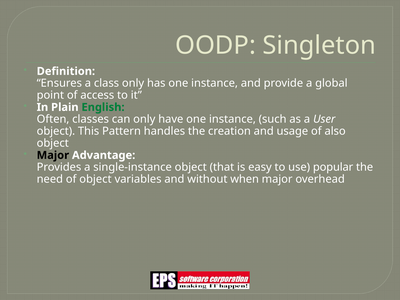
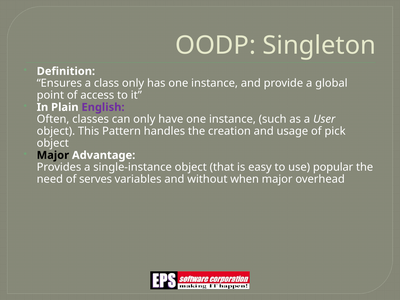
English colour: green -> purple
also: also -> pick
of object: object -> serves
